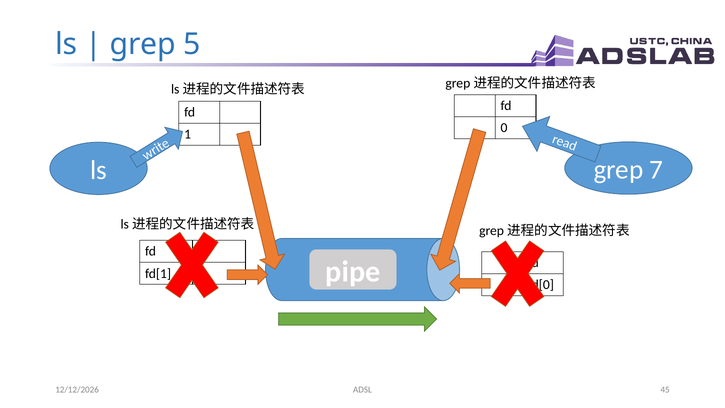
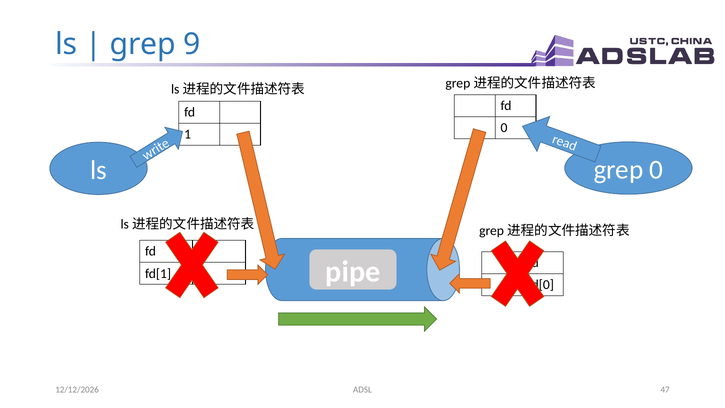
5: 5 -> 9
grep 7: 7 -> 0
45: 45 -> 47
